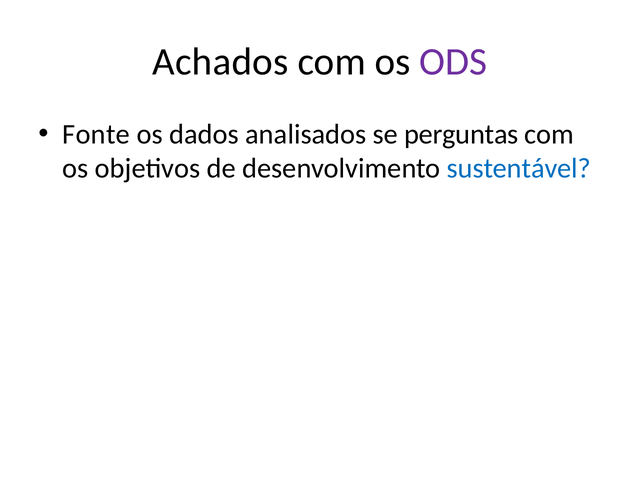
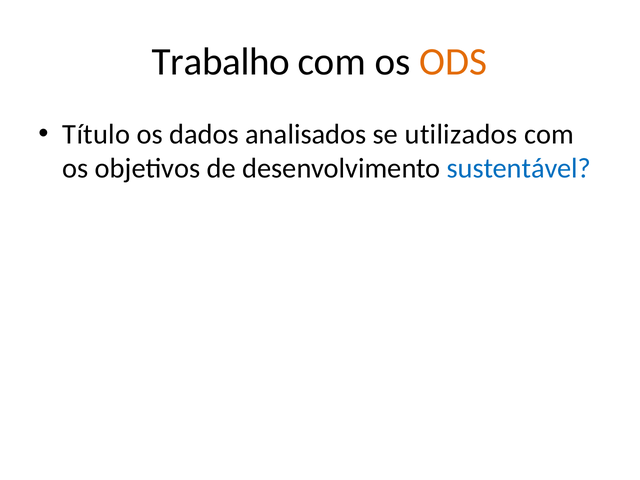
Achados: Achados -> Trabalho
ODS colour: purple -> orange
Fonte: Fonte -> Título
perguntas: perguntas -> utilizados
